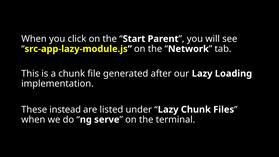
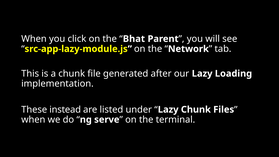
Start: Start -> Bhat
